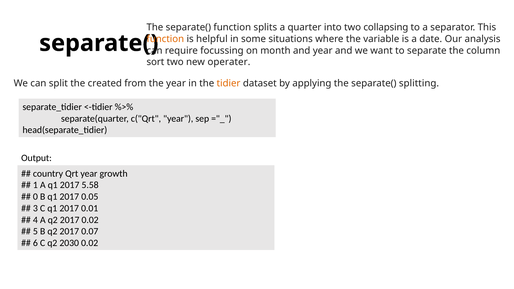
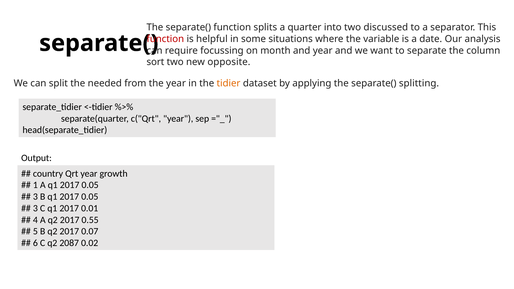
collapsing: collapsing -> discussed
function at (165, 39) colour: orange -> red
operater: operater -> opposite
created: created -> needed
A q1 2017 5.58: 5.58 -> 0.05
0 at (35, 197): 0 -> 3
2017 0.02: 0.02 -> 0.55
2030: 2030 -> 2087
